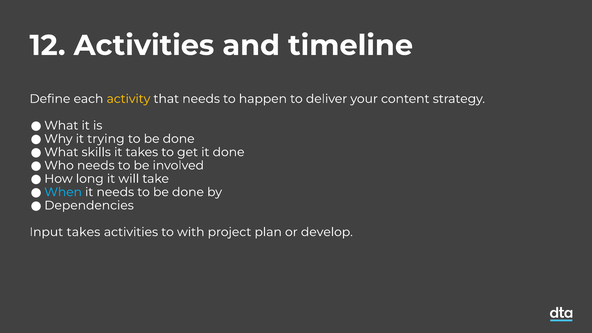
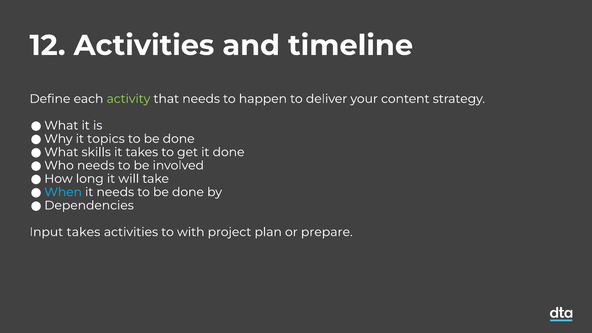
activity colour: yellow -> light green
trying: trying -> topics
develop: develop -> prepare
